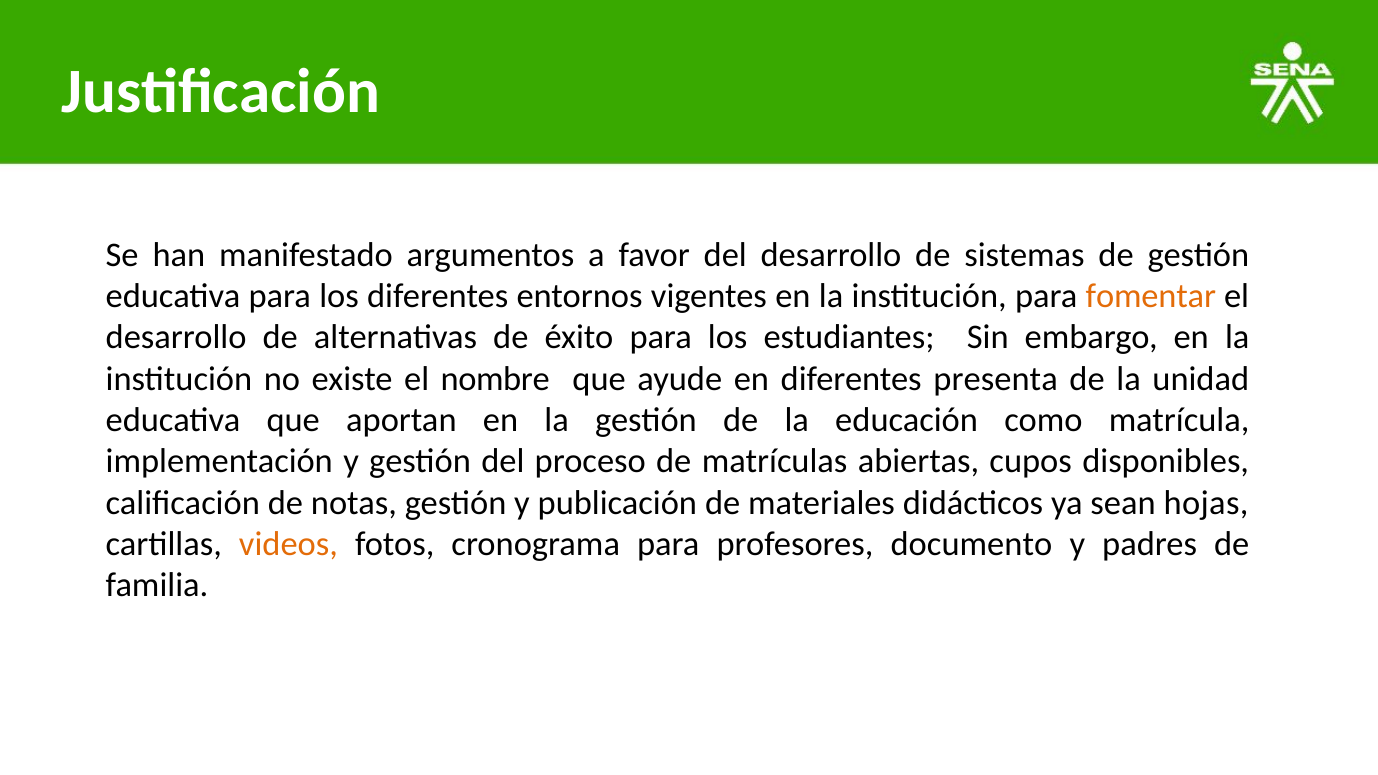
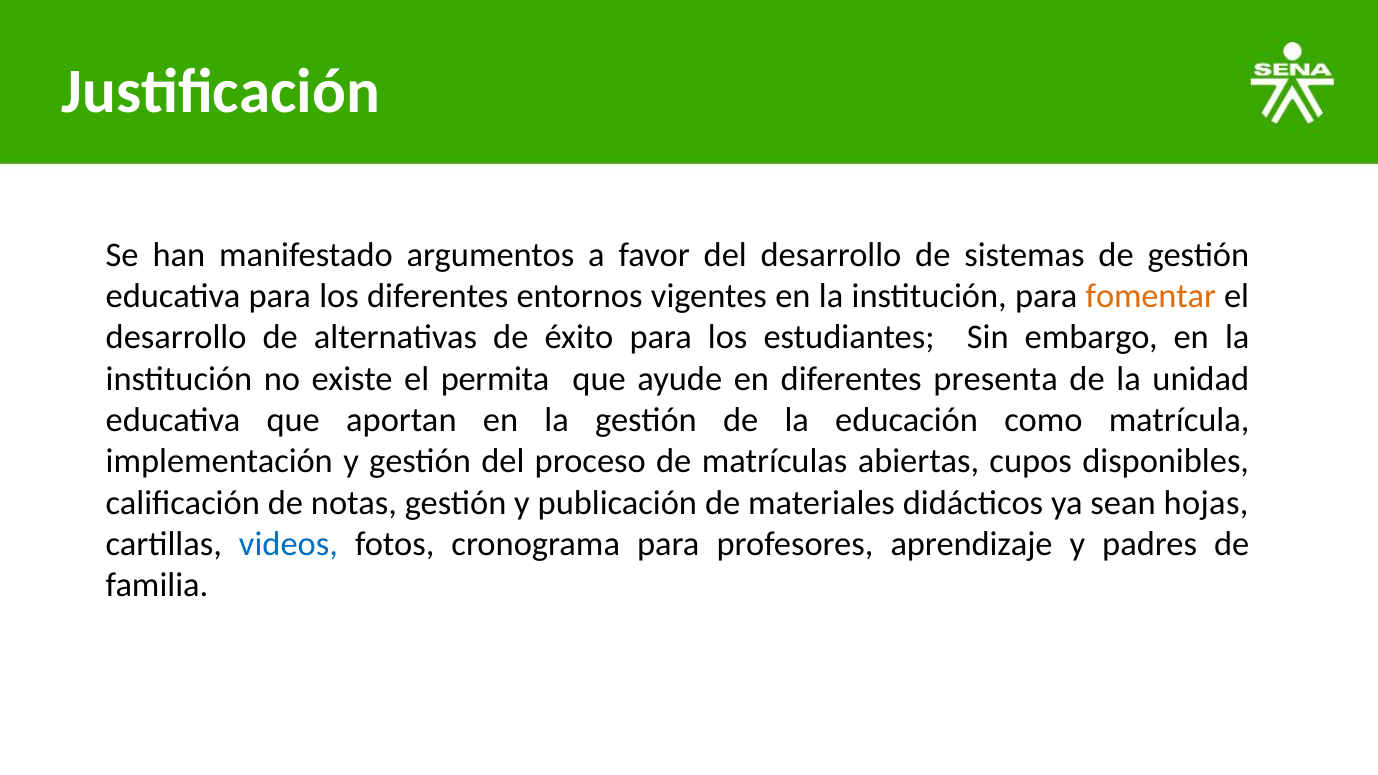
nombre: nombre -> permita
videos colour: orange -> blue
documento: documento -> aprendizaje
